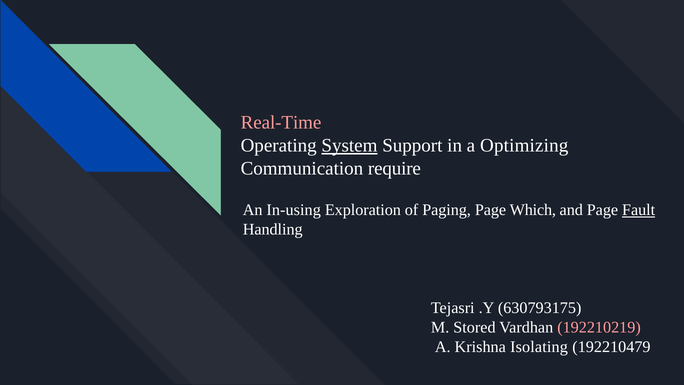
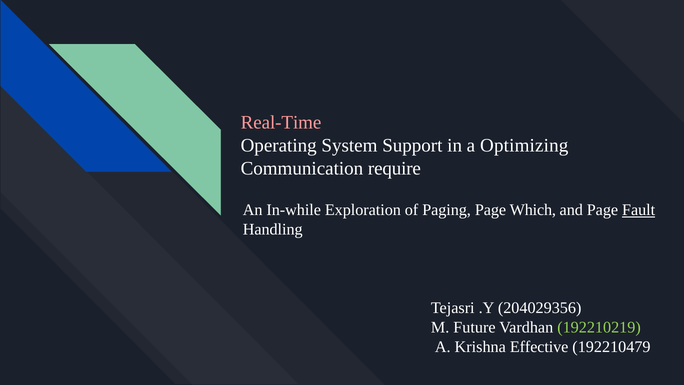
System underline: present -> none
In-using: In-using -> In-while
630793175: 630793175 -> 204029356
Stored: Stored -> Future
192210219 colour: pink -> light green
Isolating: Isolating -> Effective
